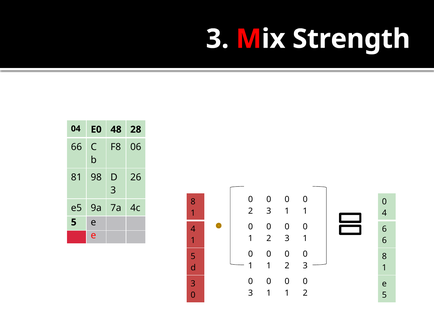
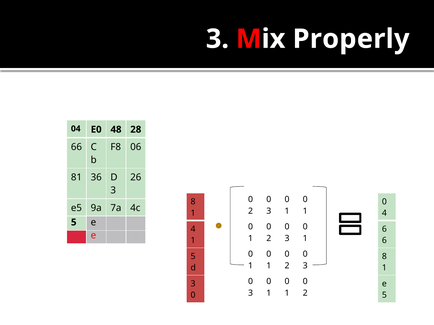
Strength: Strength -> Properly
81 98: 98 -> 36
